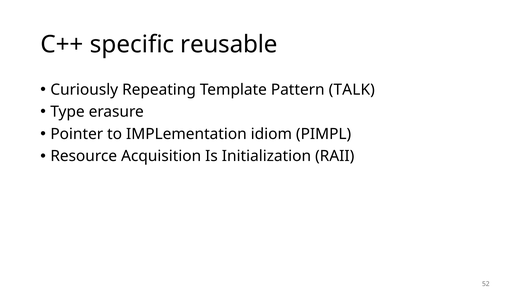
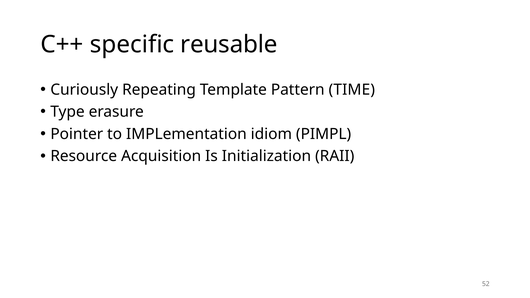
TALK: TALK -> TIME
